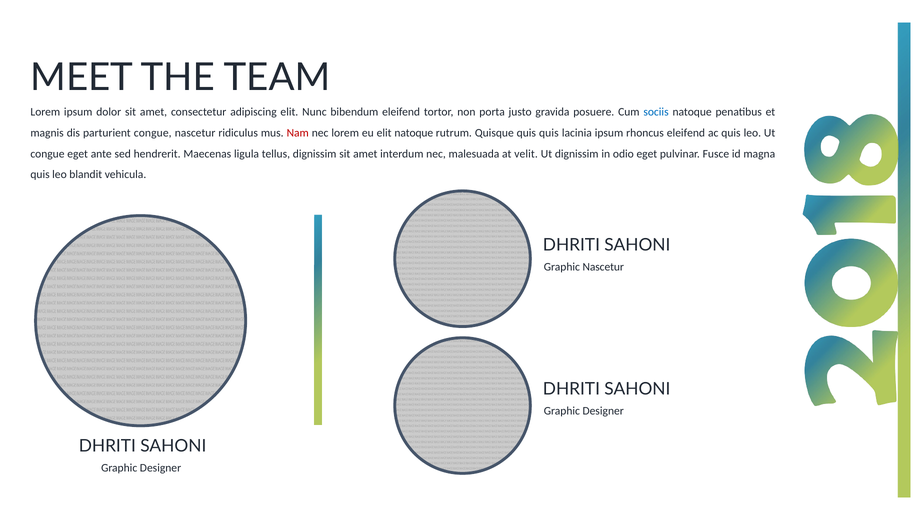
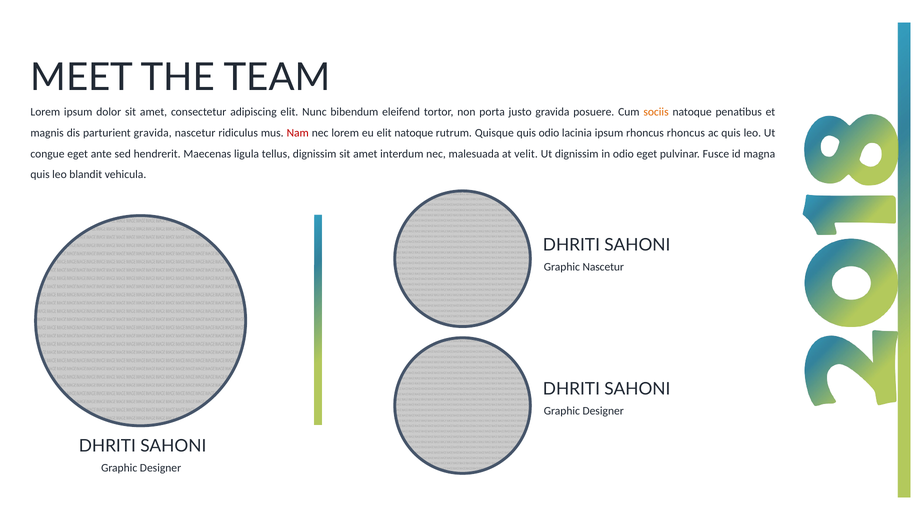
sociis colour: blue -> orange
parturient congue: congue -> gravida
quis quis: quis -> odio
rhoncus eleifend: eleifend -> rhoncus
